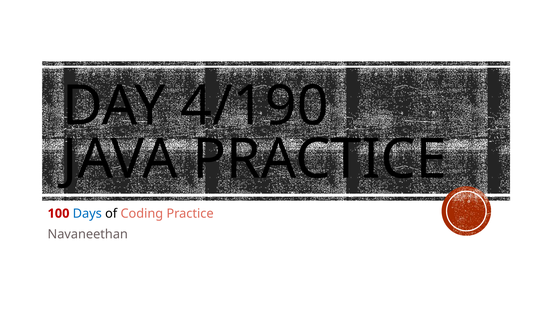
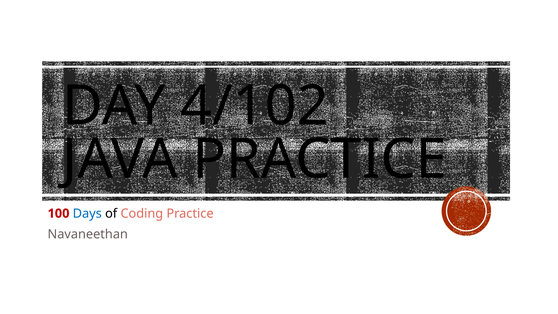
4/190: 4/190 -> 4/102
